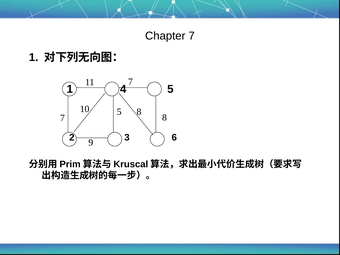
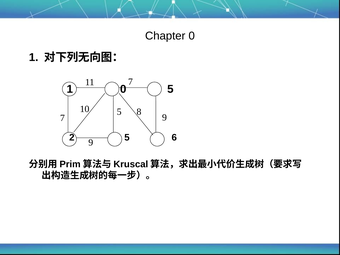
Chapter 7: 7 -> 0
1 4: 4 -> 0
7 8: 8 -> 9
2 3: 3 -> 5
